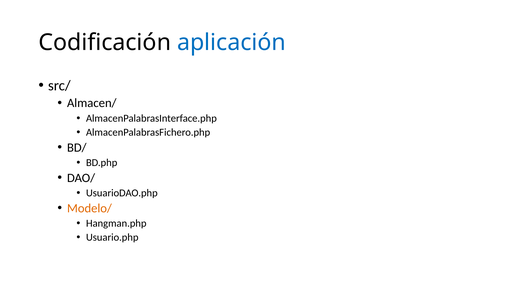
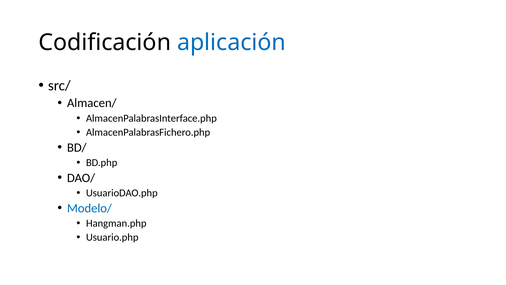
Modelo/ colour: orange -> blue
